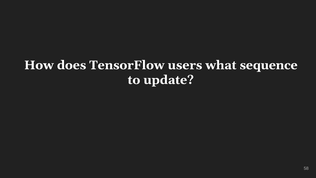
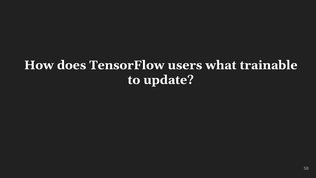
sequence: sequence -> trainable
